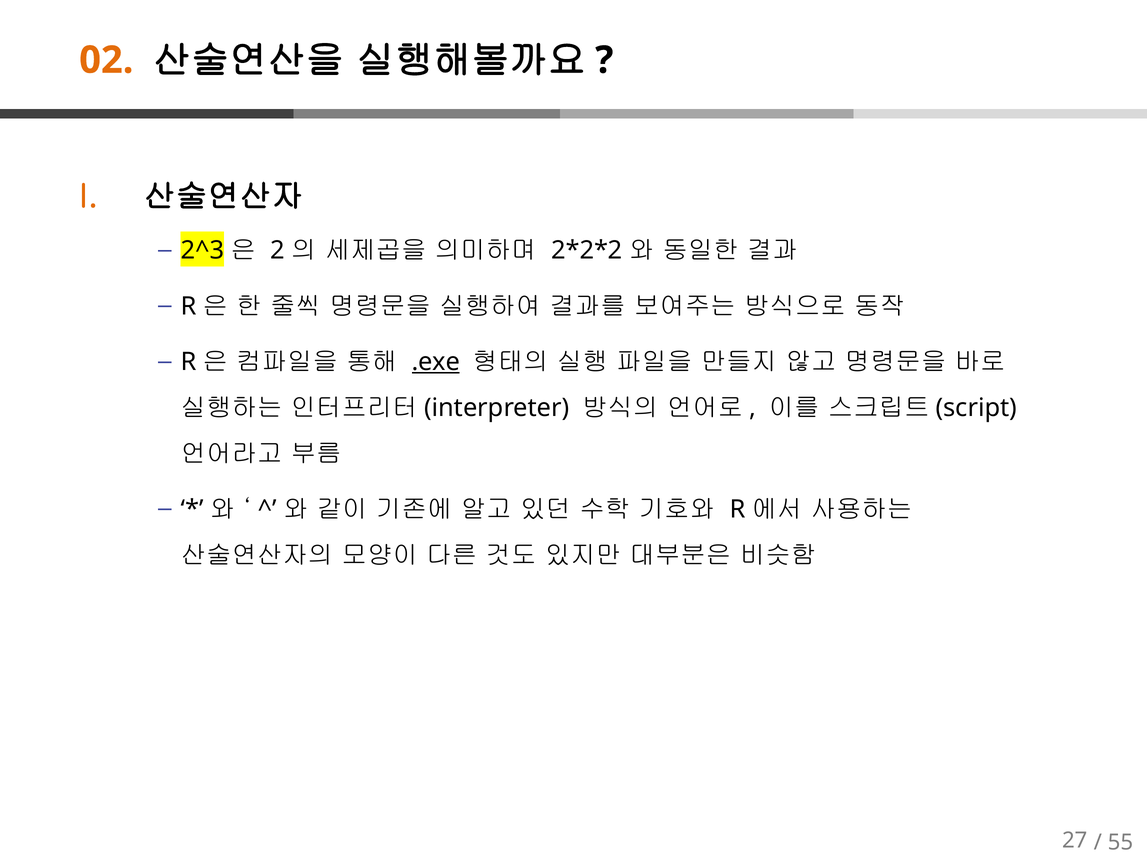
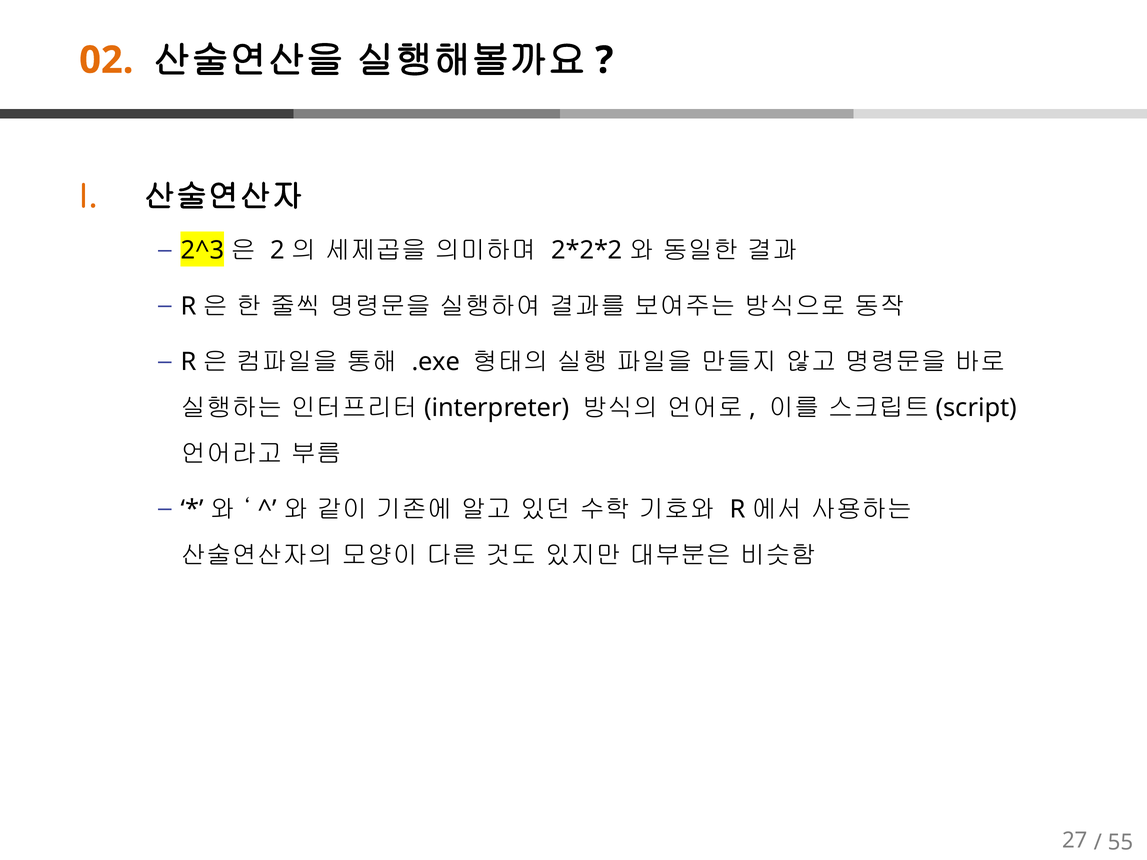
.exe underline: present -> none
